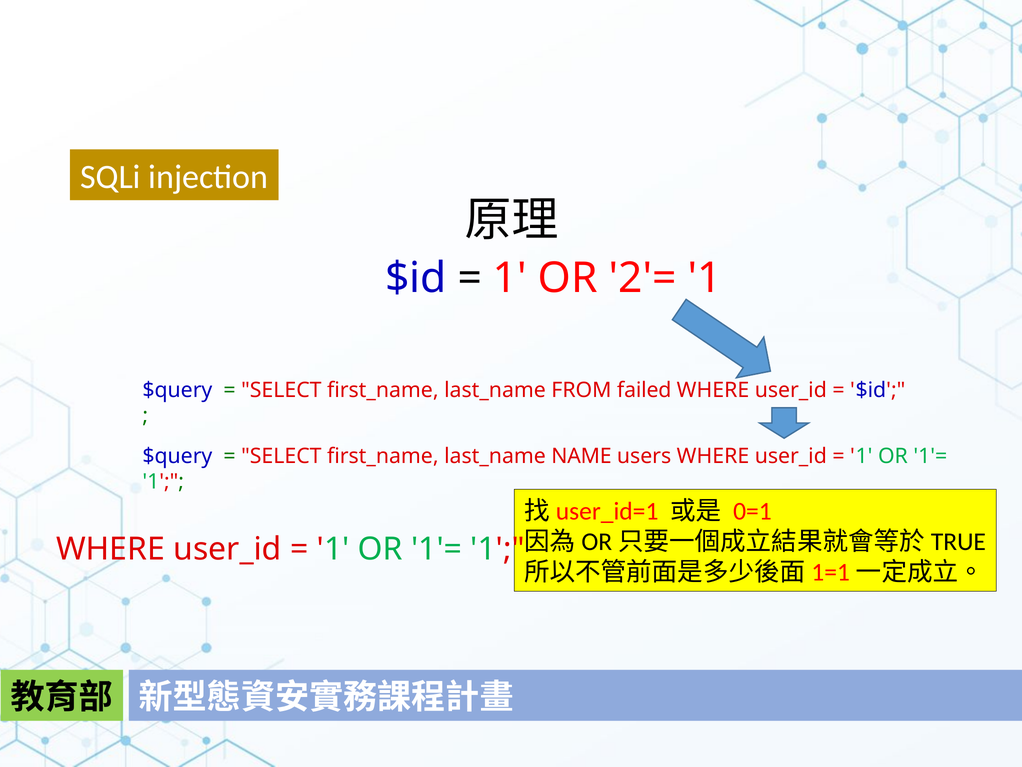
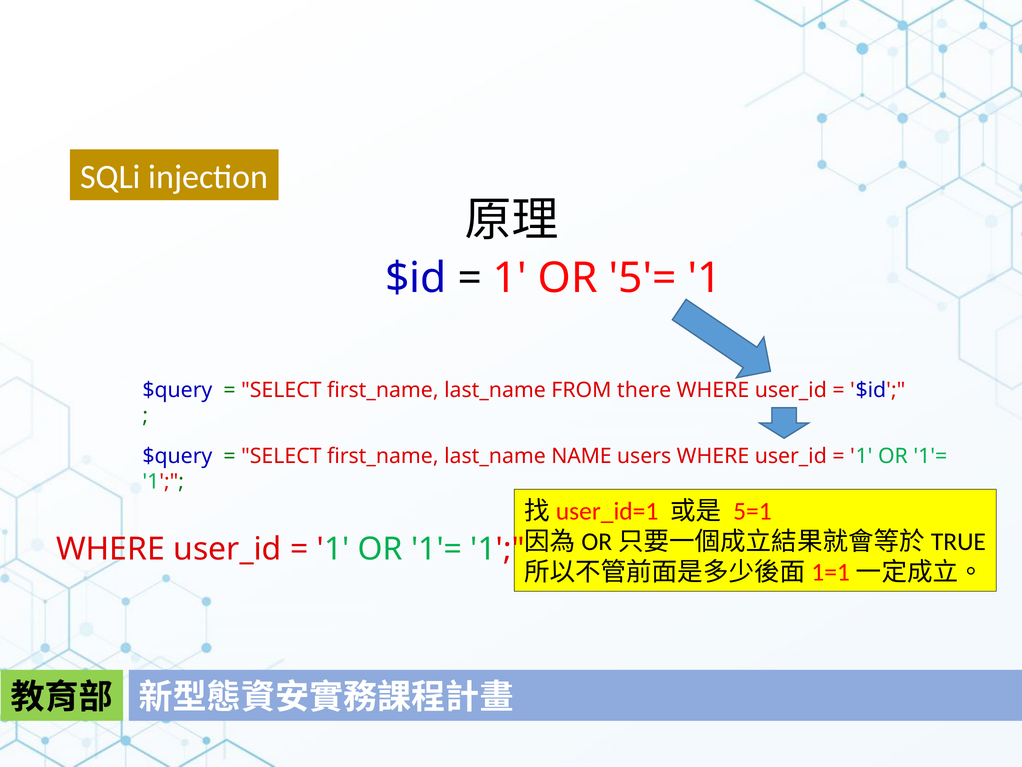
2'=: 2'= -> 5'=
failed: failed -> there
0=1: 0=1 -> 5=1
